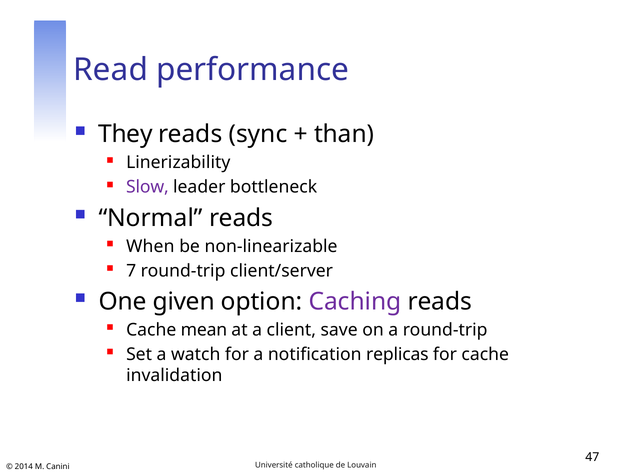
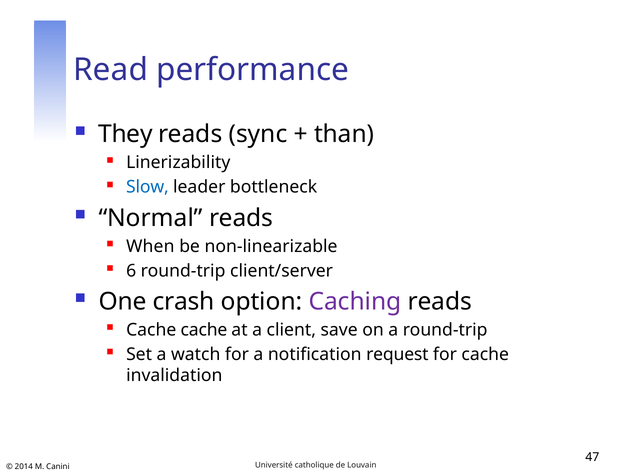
Slow colour: purple -> blue
7: 7 -> 6
given: given -> crash
Cache mean: mean -> cache
replicas: replicas -> request
